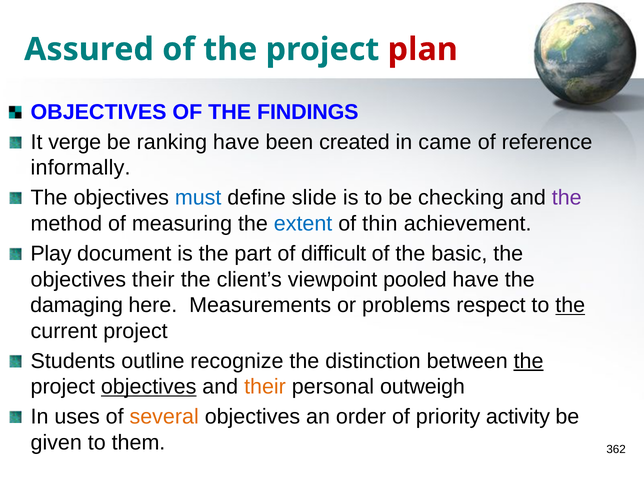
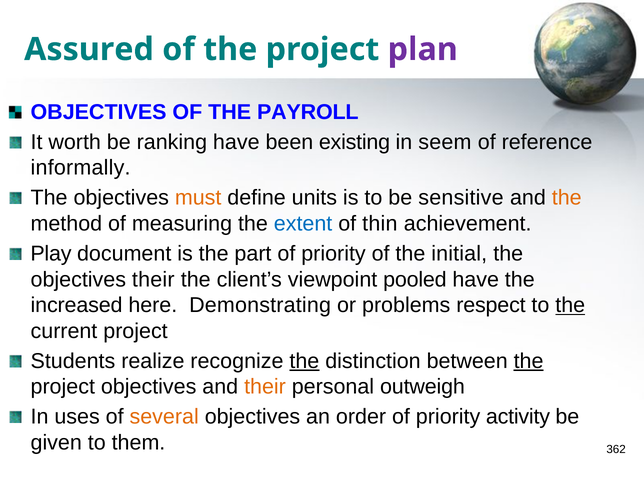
plan colour: red -> purple
FINDINGS: FINDINGS -> PAYROLL
verge: verge -> worth
created: created -> existing
came: came -> seem
must colour: blue -> orange
slide: slide -> units
checking: checking -> sensitive
the at (567, 198) colour: purple -> orange
part of difficult: difficult -> priority
basic: basic -> initial
damaging: damaging -> increased
Measurements: Measurements -> Demonstrating
outline: outline -> realize
the at (304, 361) underline: none -> present
objectives at (149, 387) underline: present -> none
